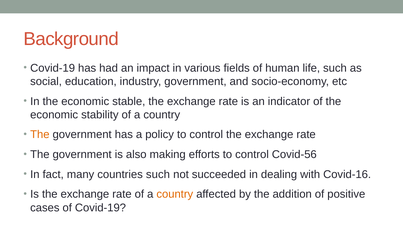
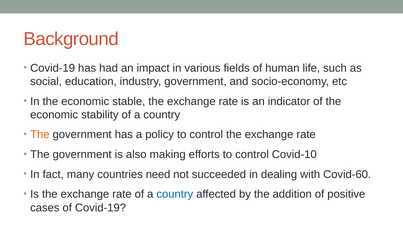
Covid-56: Covid-56 -> Covid-10
countries such: such -> need
Covid-16: Covid-16 -> Covid-60
country at (175, 194) colour: orange -> blue
